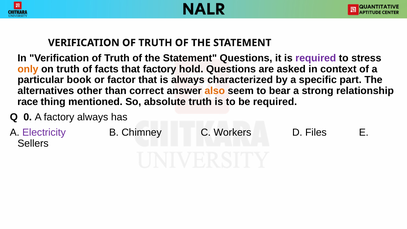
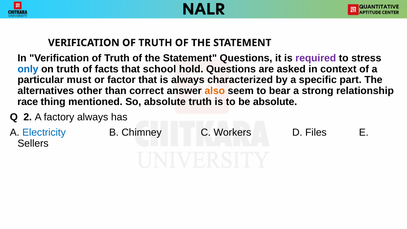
only colour: orange -> blue
that factory: factory -> school
book: book -> must
be required: required -> absolute
0: 0 -> 2
Electricity colour: purple -> blue
